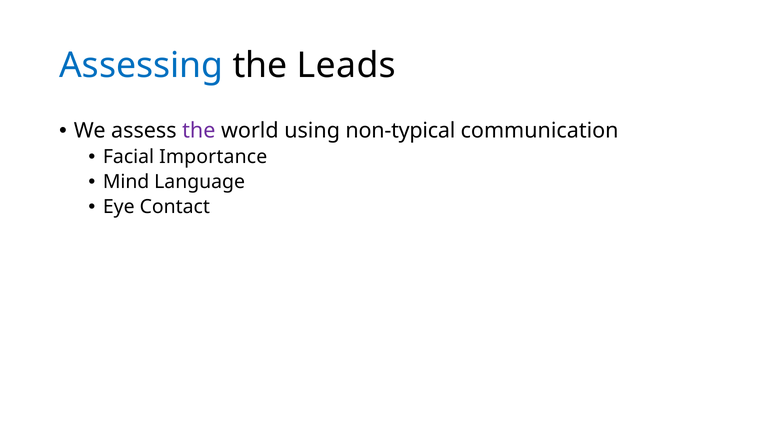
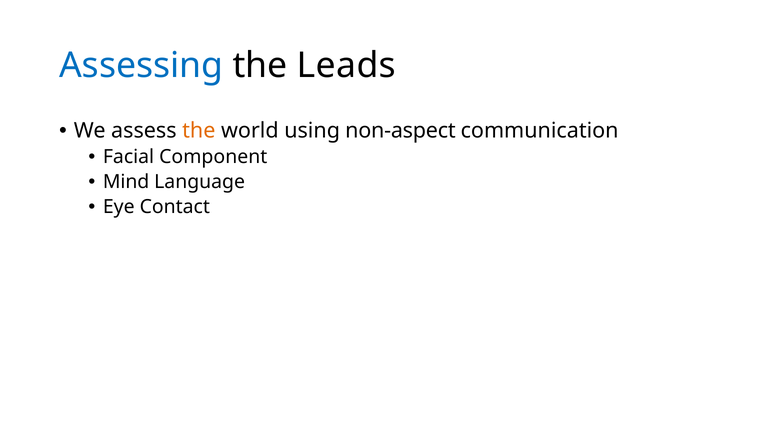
the at (199, 131) colour: purple -> orange
non-typical: non-typical -> non-aspect
Importance: Importance -> Component
